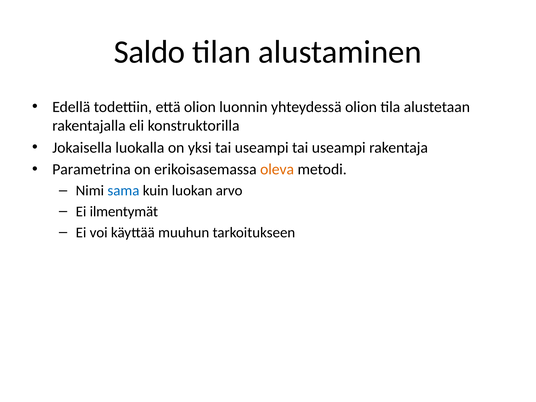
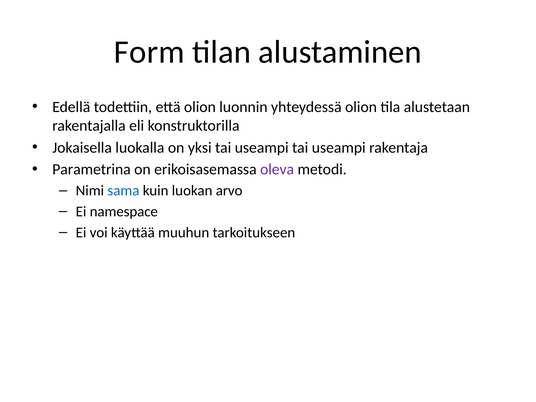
Saldo: Saldo -> Form
oleva colour: orange -> purple
ilmentymät: ilmentymät -> namespace
